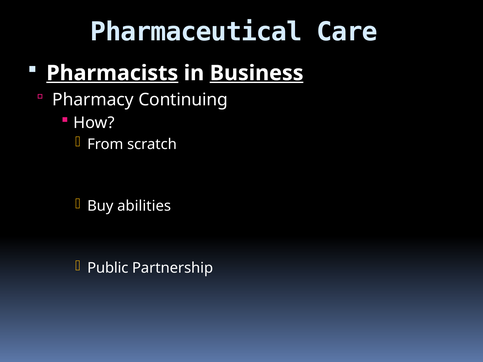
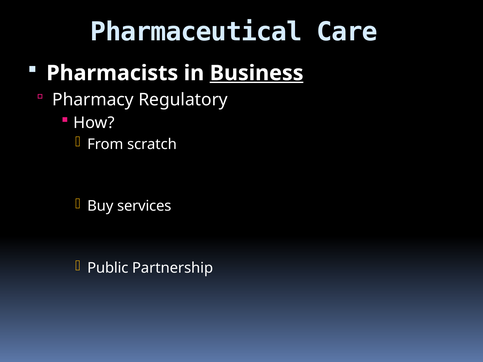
Pharmacists underline: present -> none
Continuing: Continuing -> Regulatory
abilities: abilities -> services
